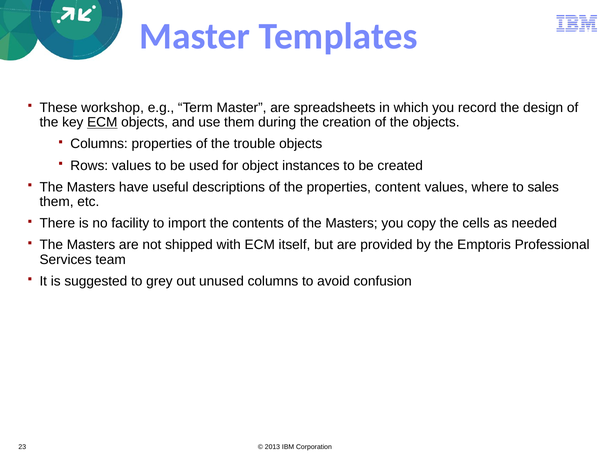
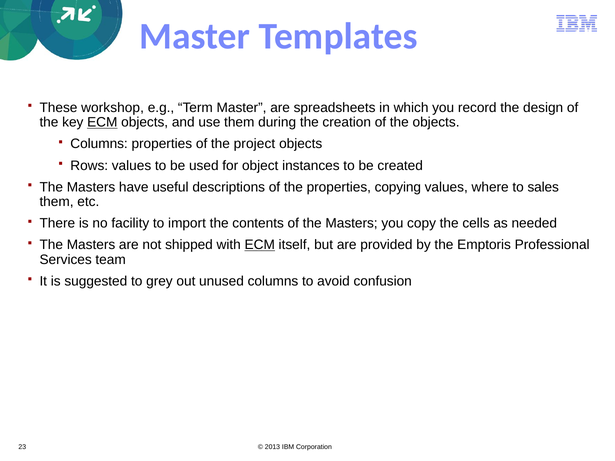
trouble: trouble -> project
content: content -> copying
ECM at (260, 245) underline: none -> present
